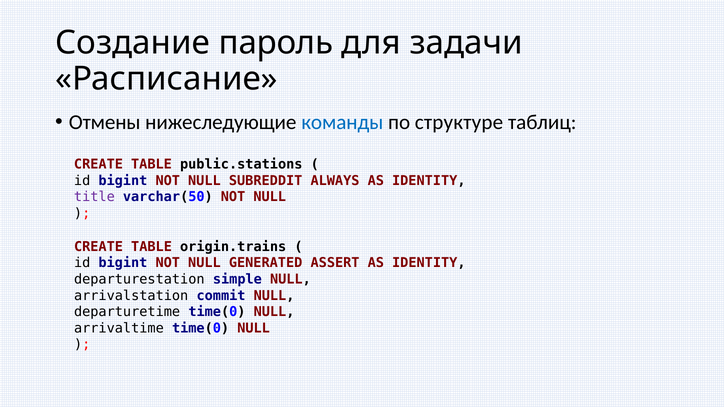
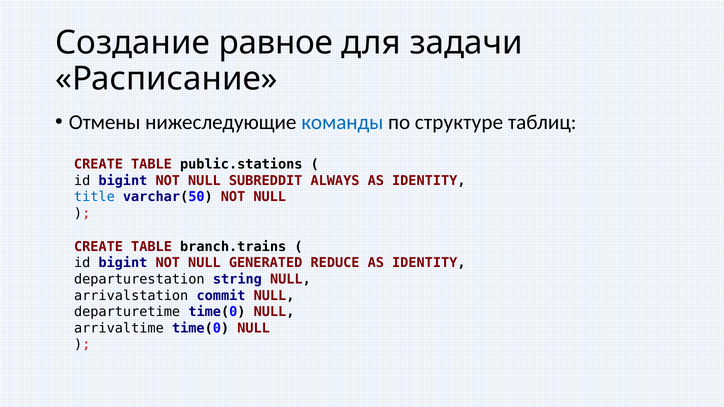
пароль: пароль -> равное
title colour: purple -> blue
origin.trains: origin.trains -> branch.trains
ASSERT: ASSERT -> REDUCE
simple: simple -> string
